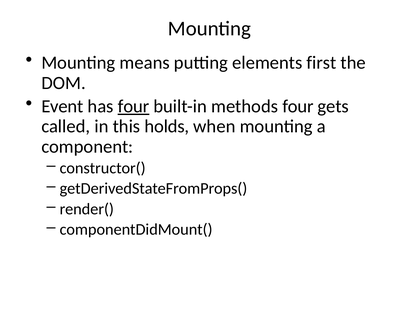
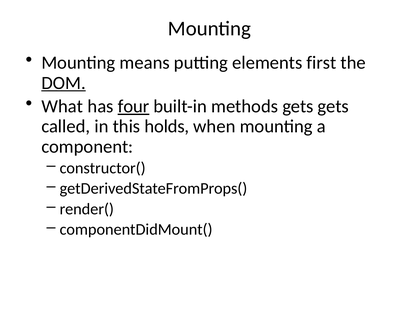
DOM underline: none -> present
Event: Event -> What
methods four: four -> gets
